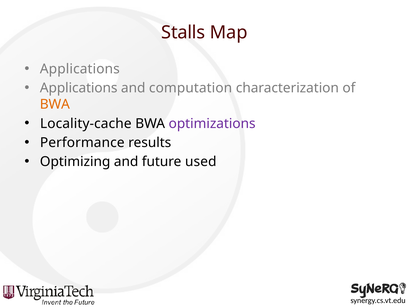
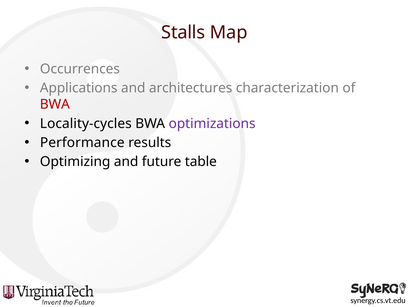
Applications at (80, 69): Applications -> Occurrences
computation: computation -> architectures
BWA at (55, 104) colour: orange -> red
Locality-cache: Locality-cache -> Locality-cycles
used: used -> table
